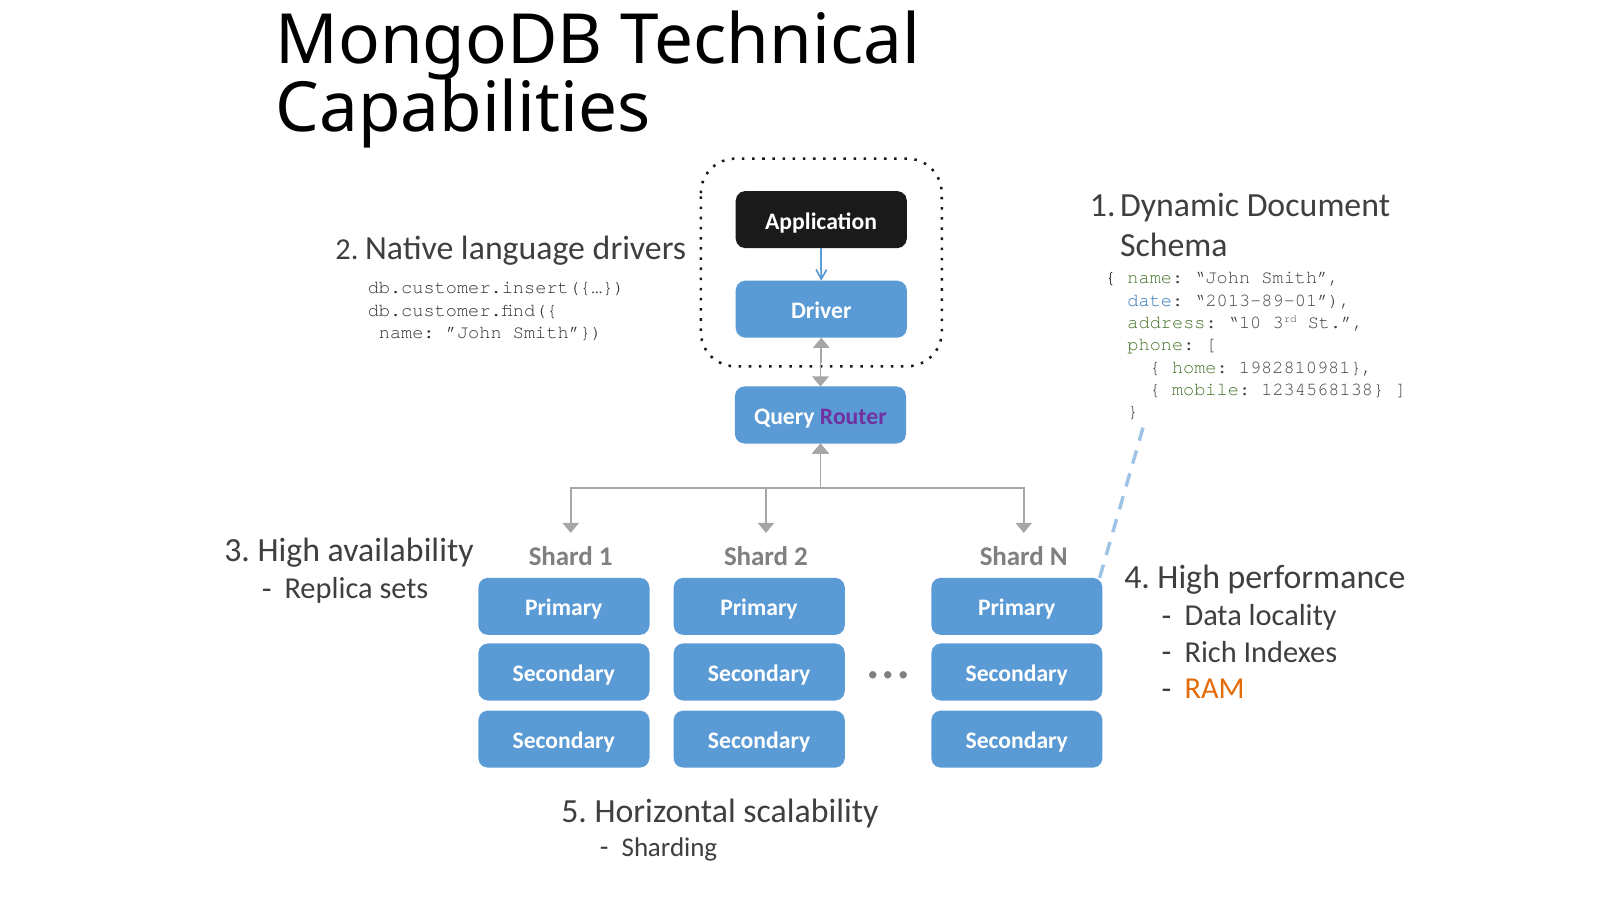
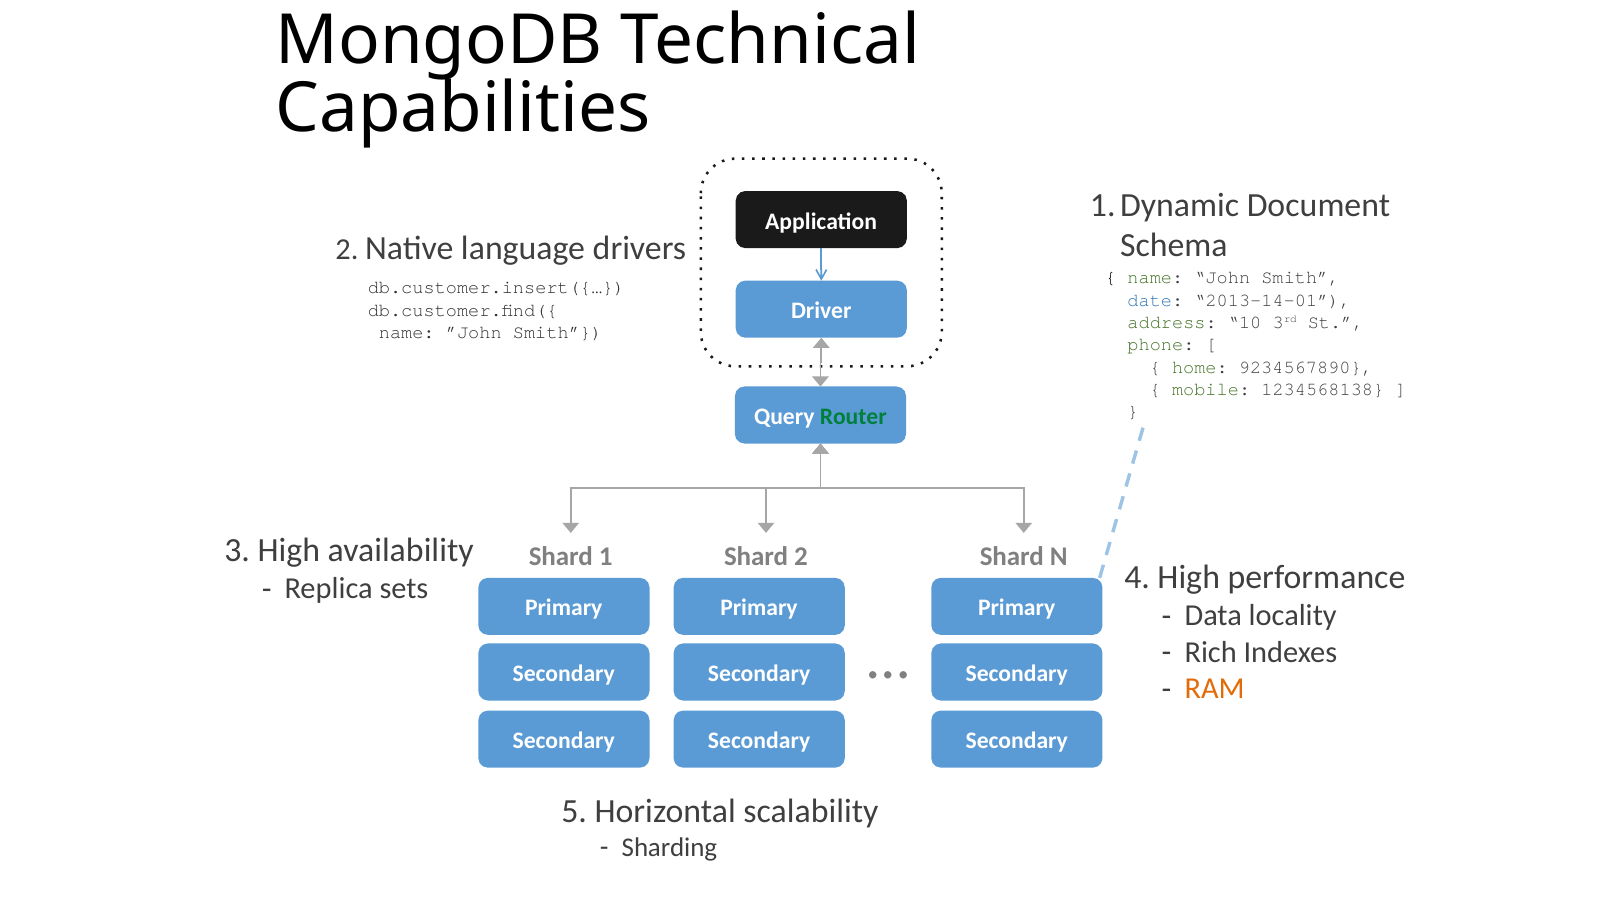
2013-89-01: 2013-89-01 -> 2013-14-01
1982810981: 1982810981 -> 9234567890
Router colour: purple -> green
